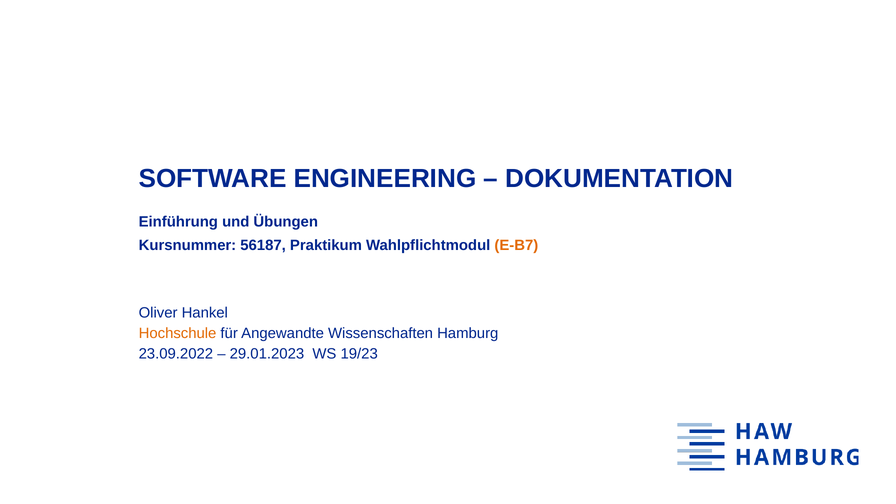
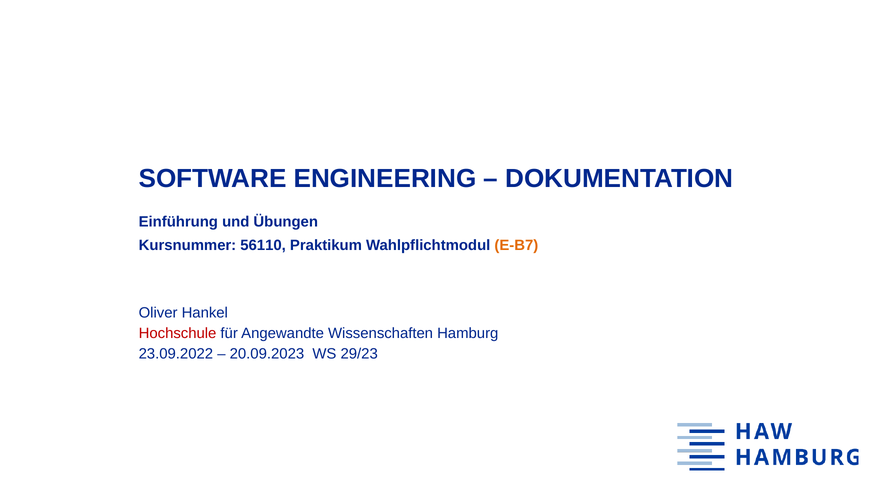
56187: 56187 -> 56110
Hochschule colour: orange -> red
29.01.2023: 29.01.2023 -> 20.09.2023
19/23: 19/23 -> 29/23
